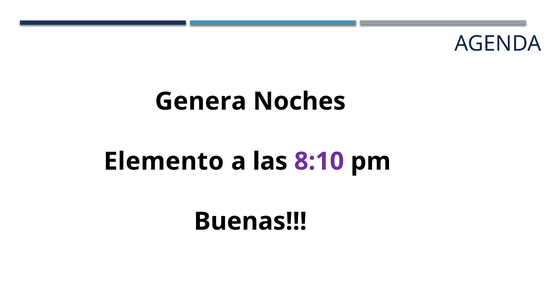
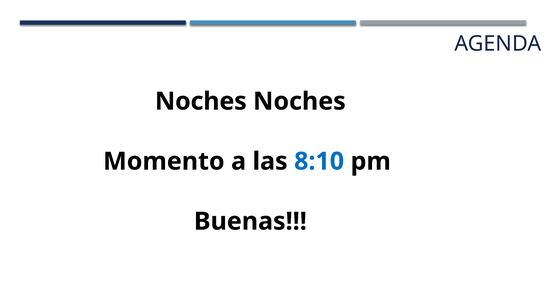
Genera at (201, 101): Genera -> Noches
Elemento: Elemento -> Momento
8:10 colour: purple -> blue
